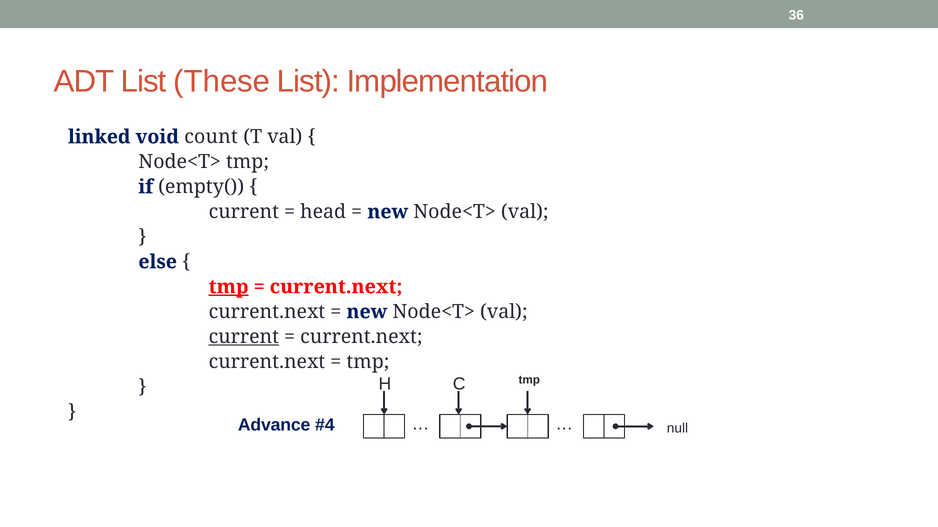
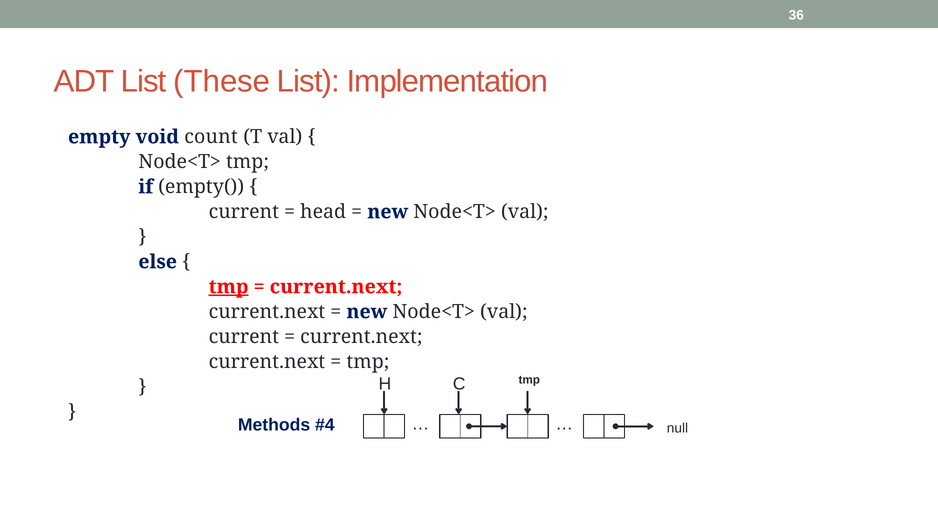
linked: linked -> empty
current at (244, 337) underline: present -> none
Advance: Advance -> Methods
